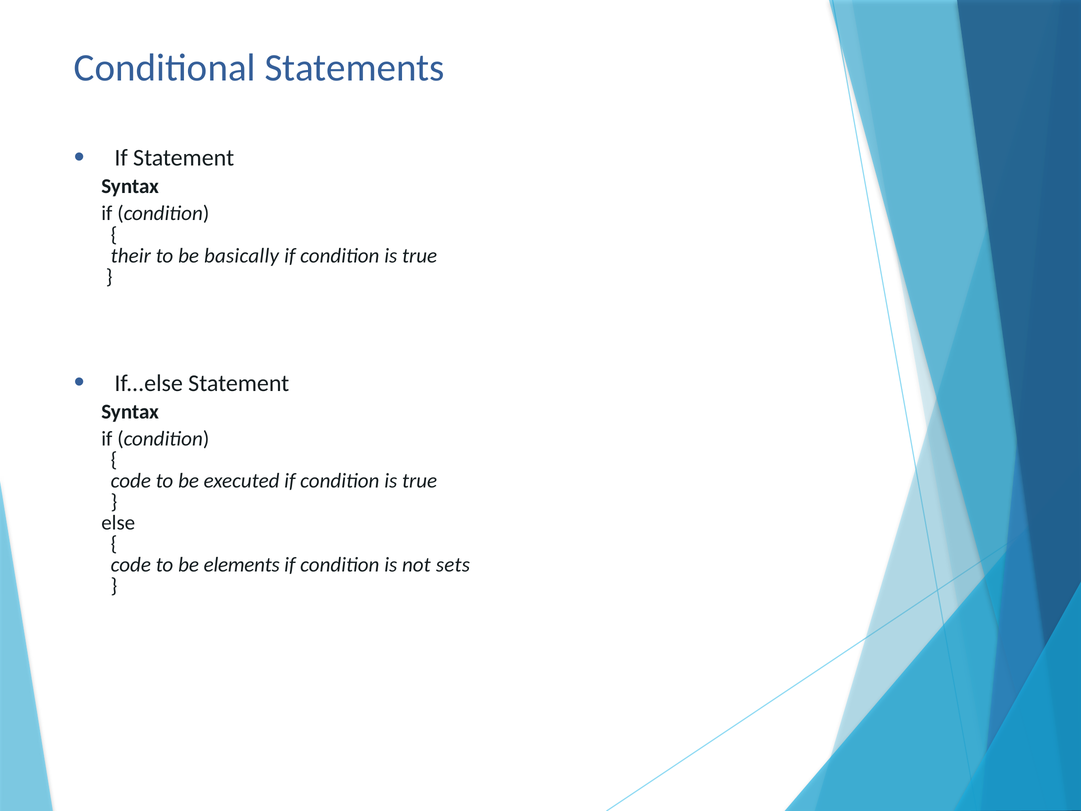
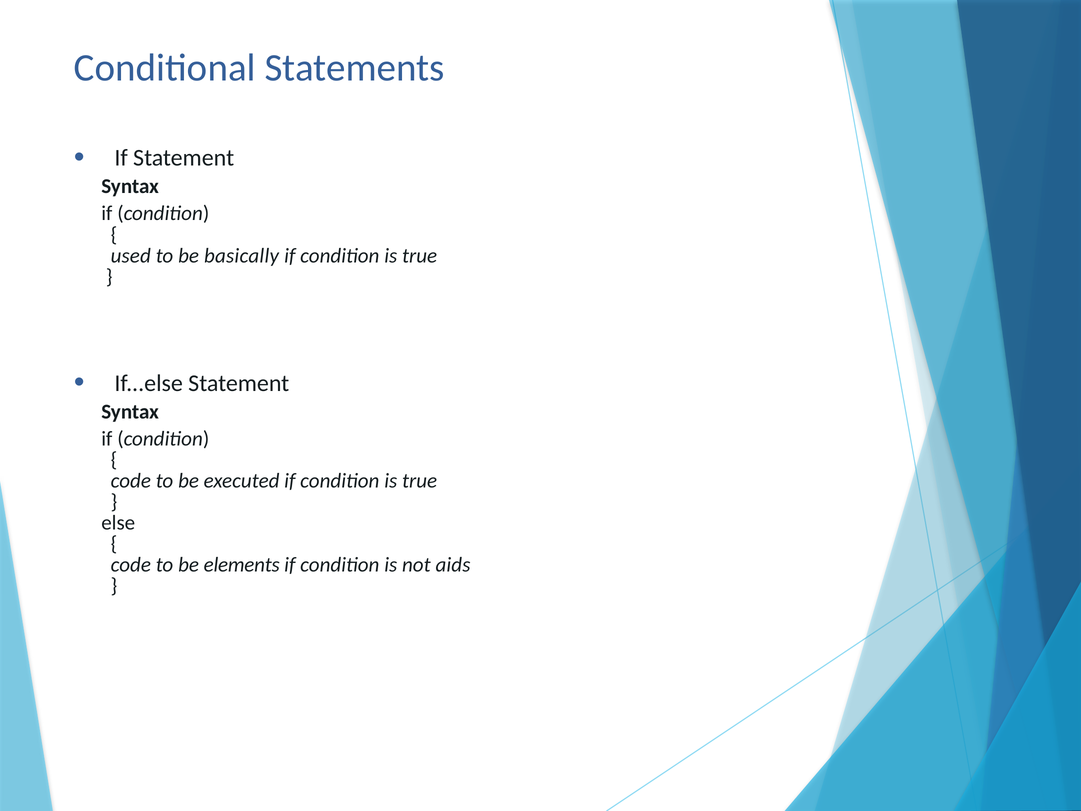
their: their -> used
sets: sets -> aids
